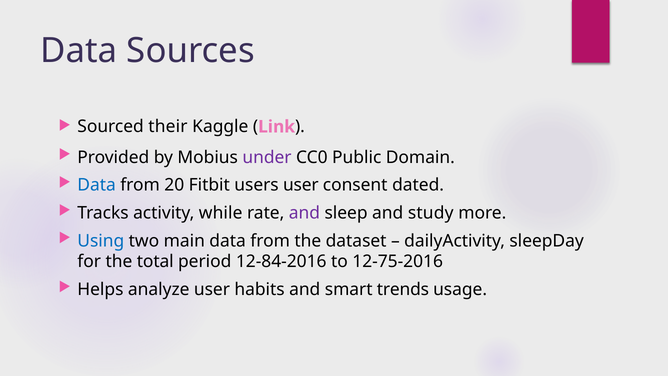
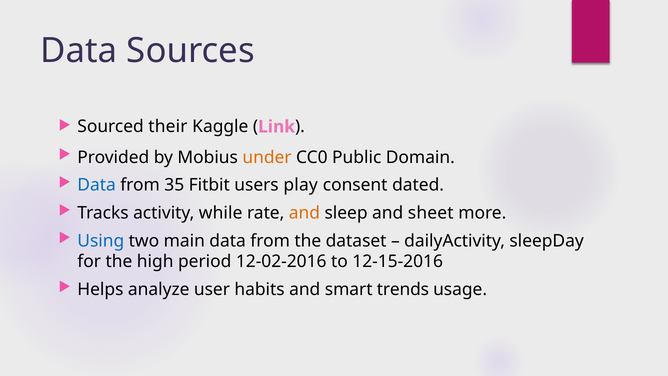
under colour: purple -> orange
20: 20 -> 35
users user: user -> play
and at (304, 213) colour: purple -> orange
study: study -> sheet
total: total -> high
12-84-2016: 12-84-2016 -> 12-02-2016
12-75-2016: 12-75-2016 -> 12-15-2016
